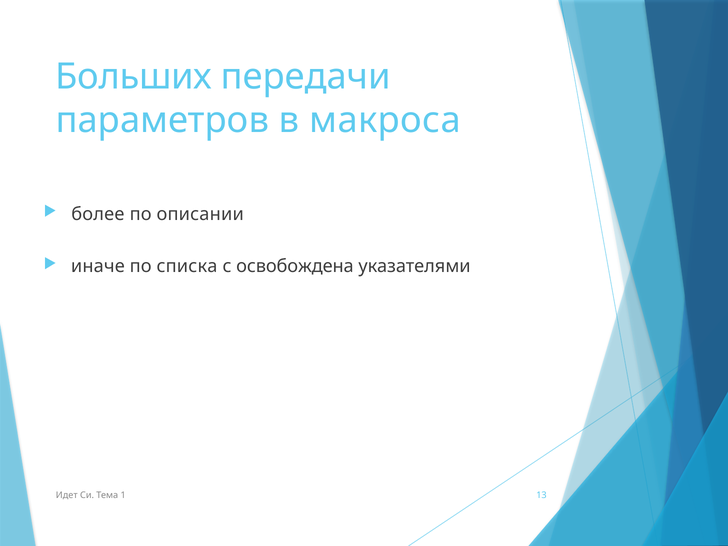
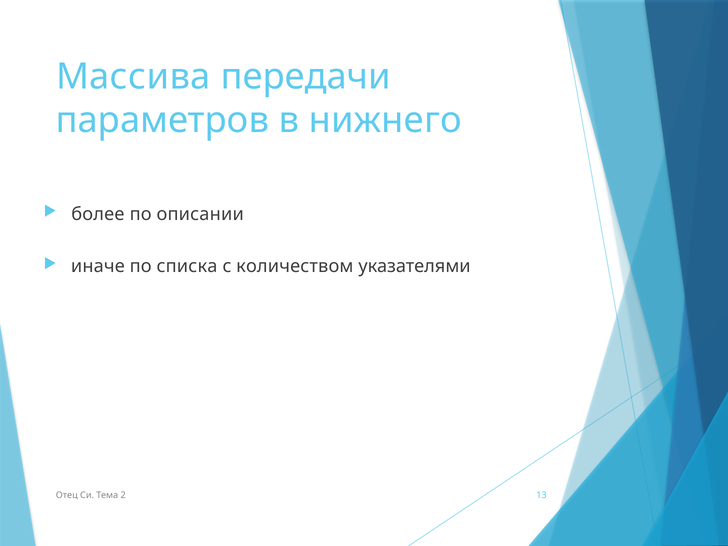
Больших: Больших -> Массива
макроса: макроса -> нижнего
освобождена: освобождена -> количеством
Идет: Идет -> Отец
1: 1 -> 2
